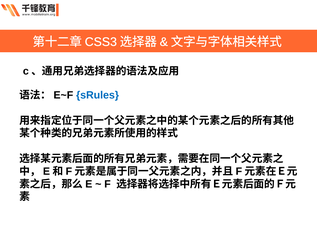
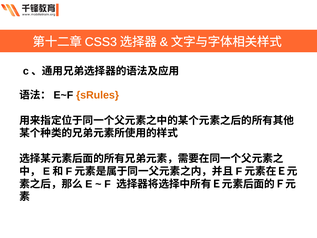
sRules colour: blue -> orange
